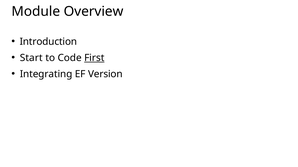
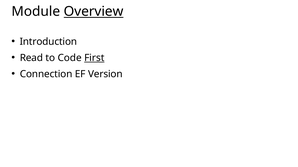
Overview underline: none -> present
Start: Start -> Read
Integrating: Integrating -> Connection
